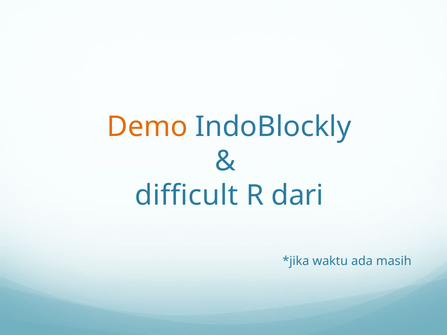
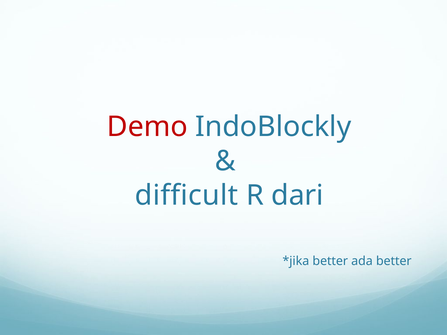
Demo colour: orange -> red
waktu at (330, 261): waktu -> better
ada masih: masih -> better
